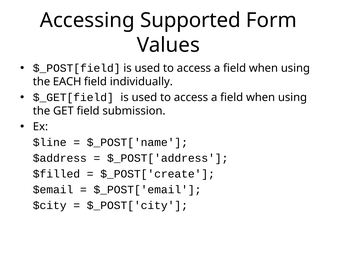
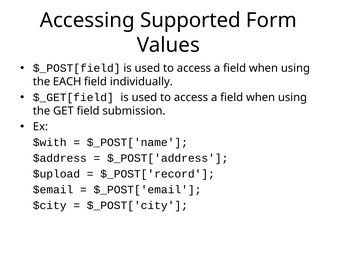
$line: $line -> $with
$filled: $filled -> $upload
$_POST['create: $_POST['create -> $_POST['record
